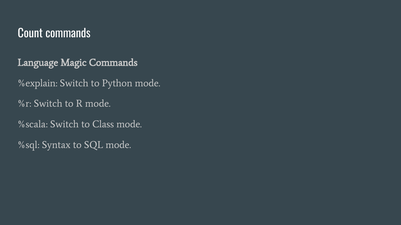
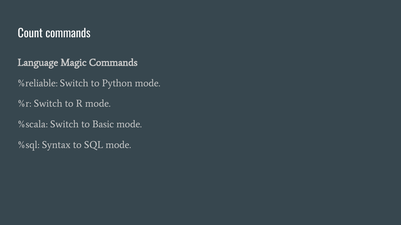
%explain: %explain -> %reliable
Class: Class -> Basic
